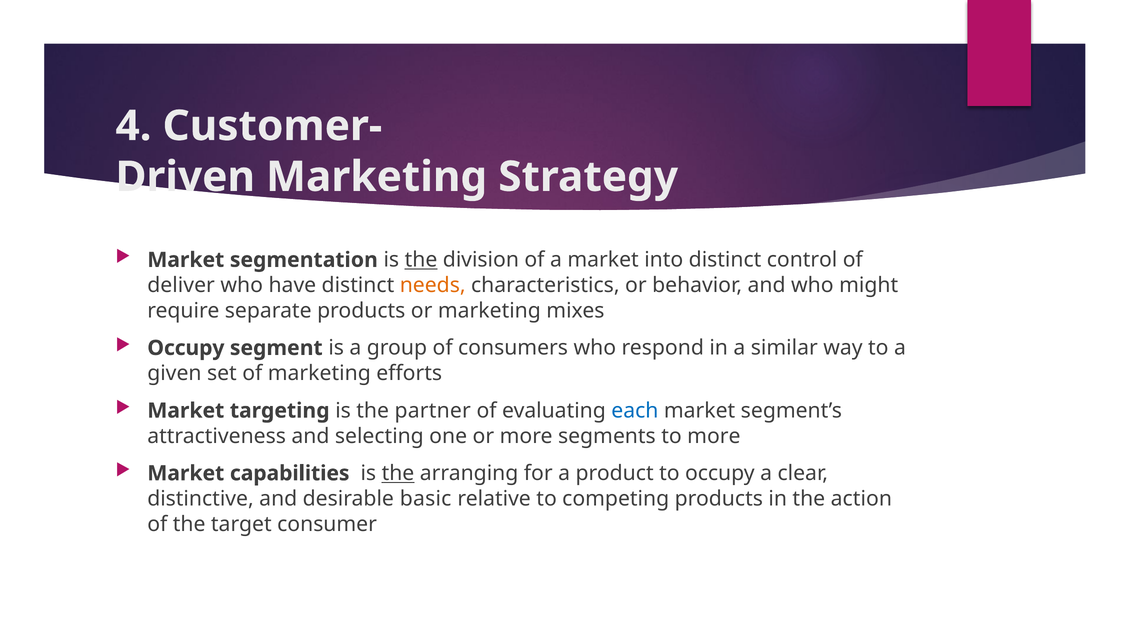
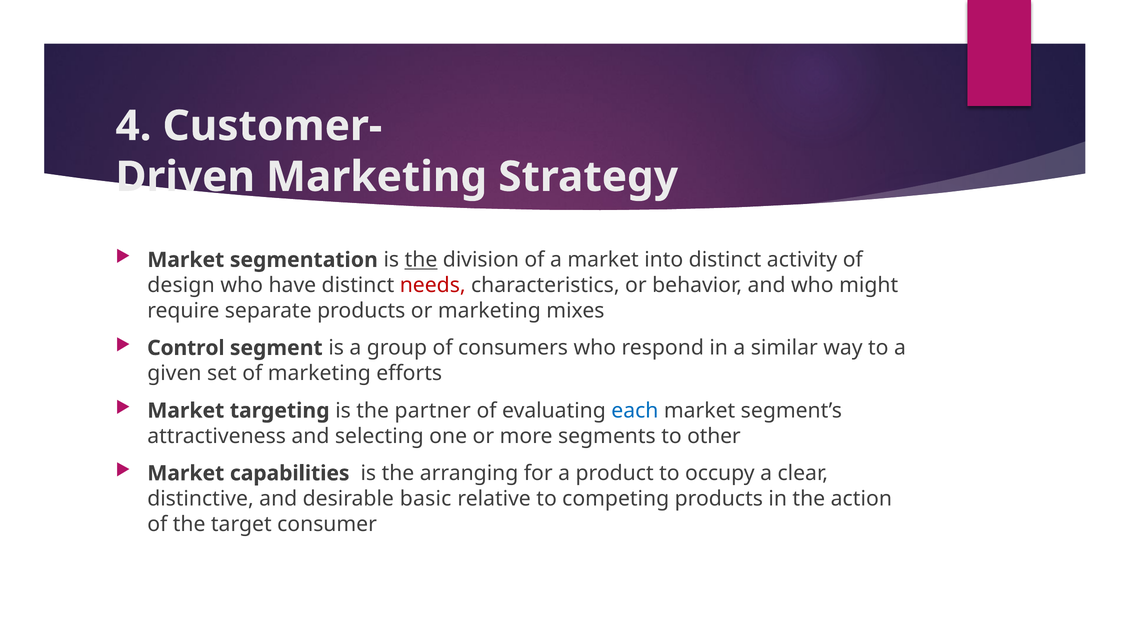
control: control -> activity
deliver: deliver -> design
needs colour: orange -> red
Occupy at (186, 348): Occupy -> Control
to more: more -> other
the at (398, 473) underline: present -> none
